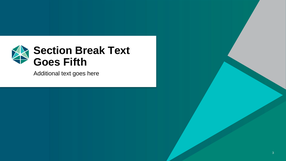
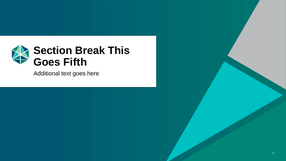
Break Text: Text -> This
